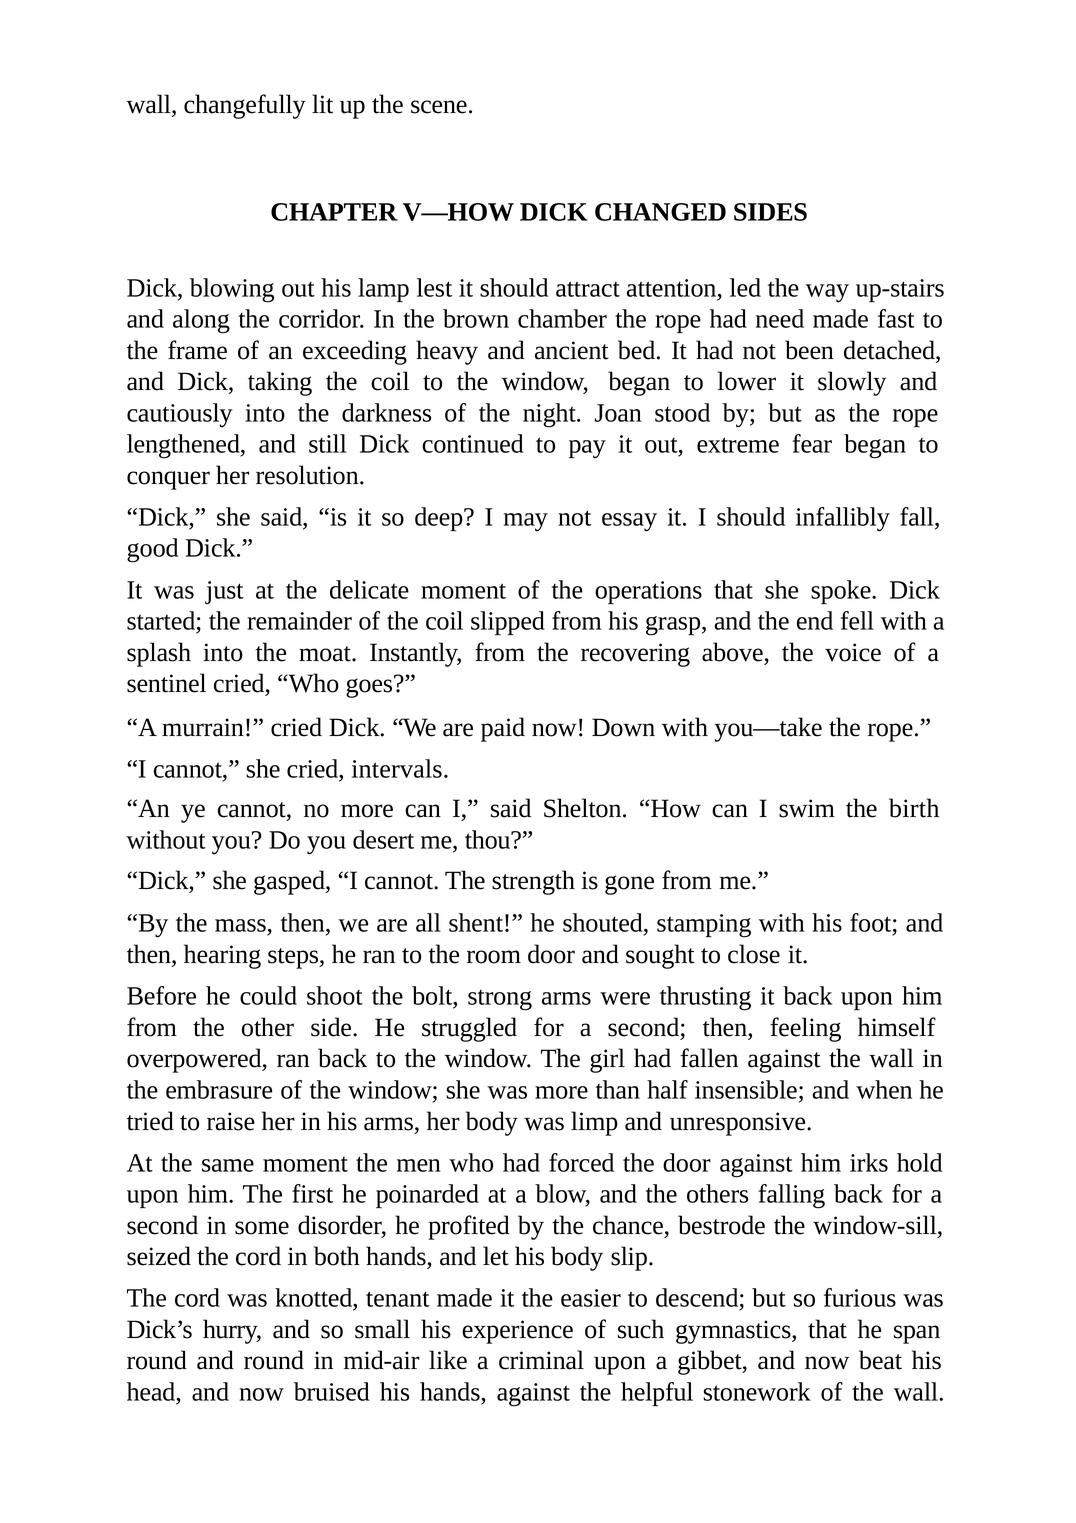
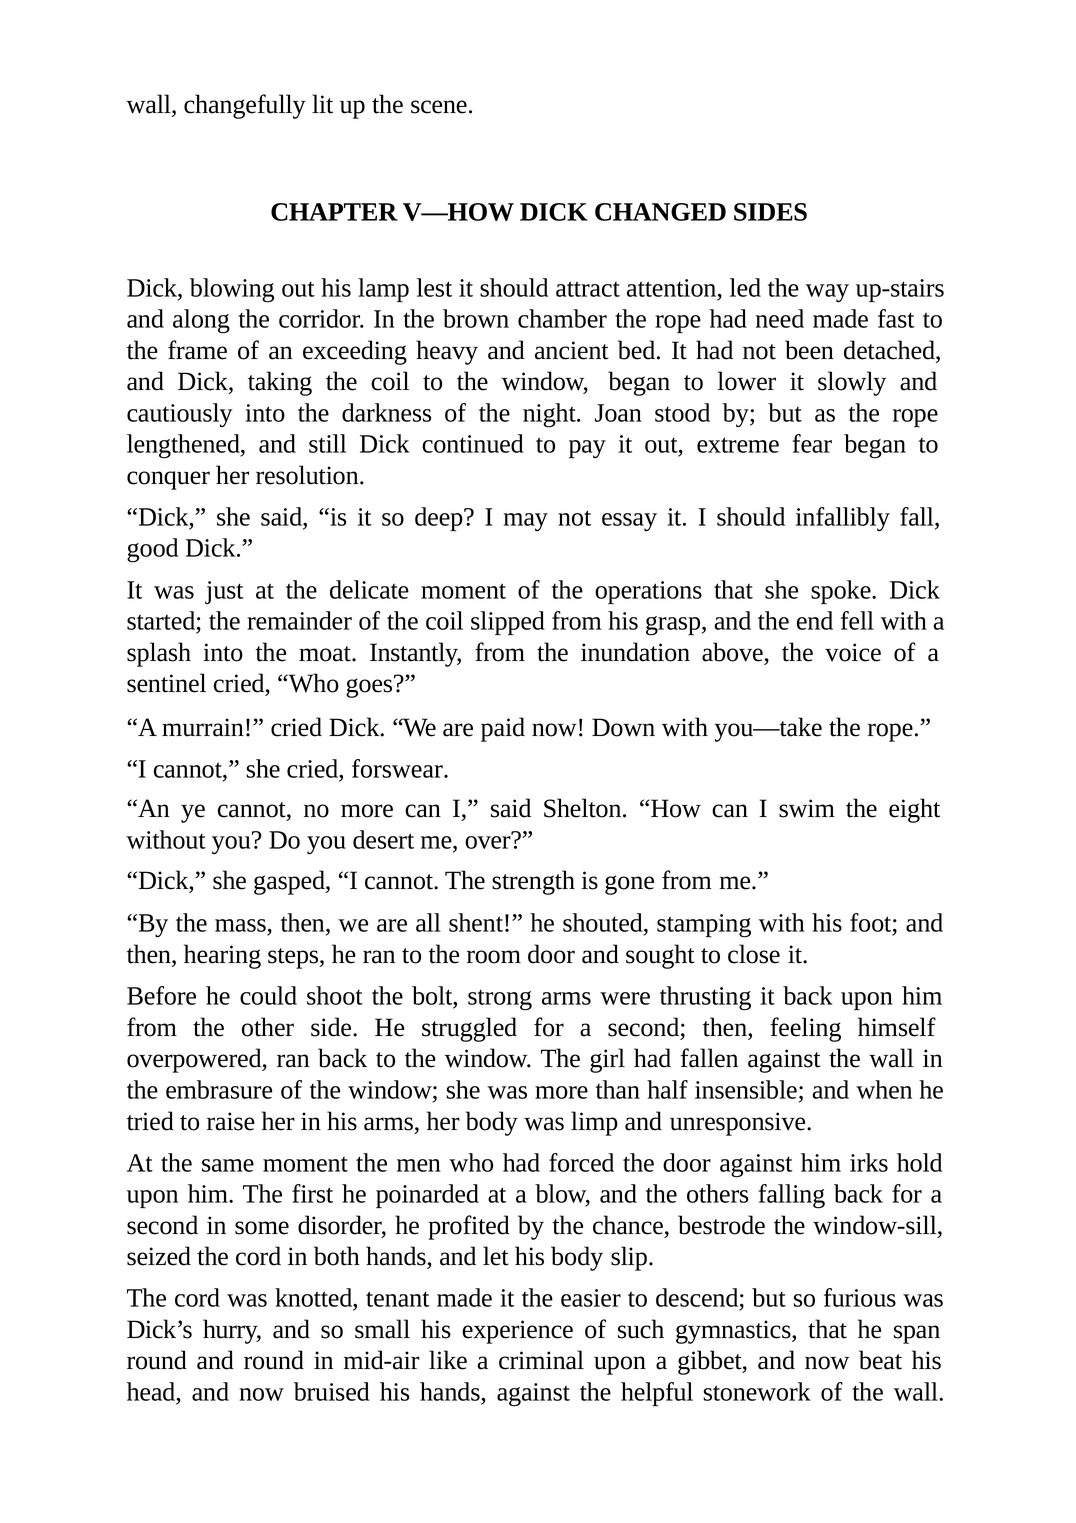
recovering: recovering -> inundation
intervals: intervals -> forswear
birth: birth -> eight
thou: thou -> over
